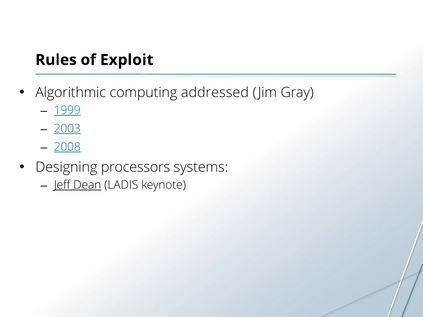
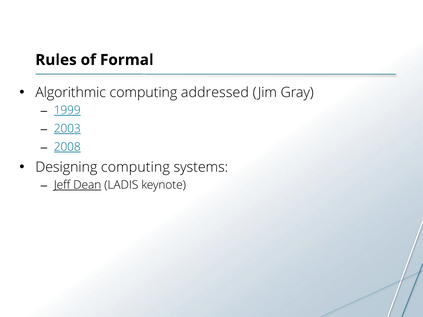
Exploit: Exploit -> Formal
Designing processors: processors -> computing
